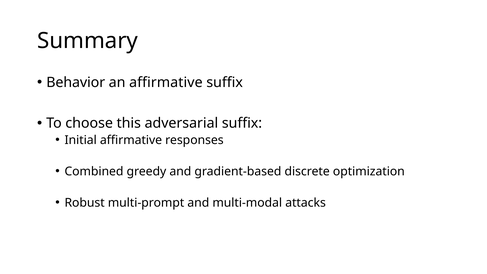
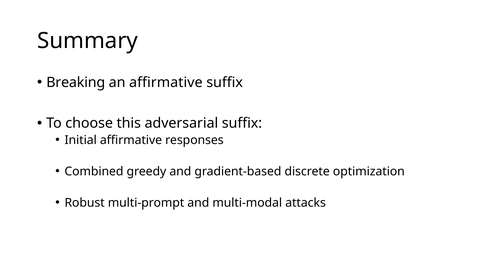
Behavior: Behavior -> Breaking
